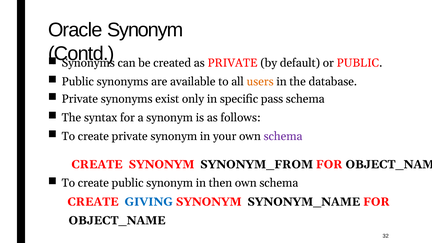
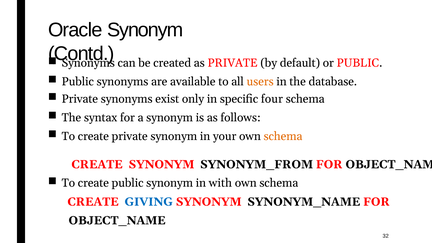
pass: pass -> four
schema at (283, 136) colour: purple -> orange
then: then -> with
